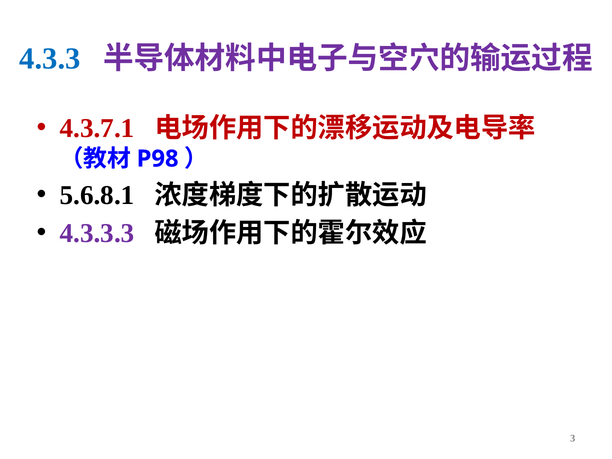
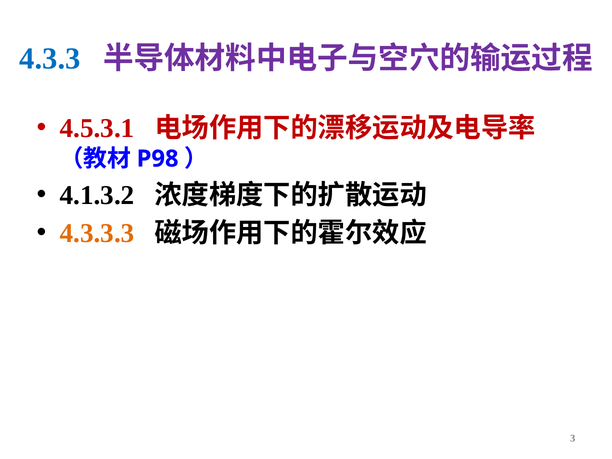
4.3.7.1: 4.3.7.1 -> 4.5.3.1
5.6.8.1: 5.6.8.1 -> 4.1.3.2
4.3.3.3 colour: purple -> orange
